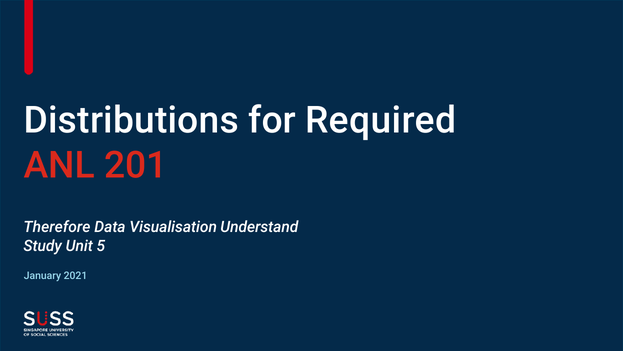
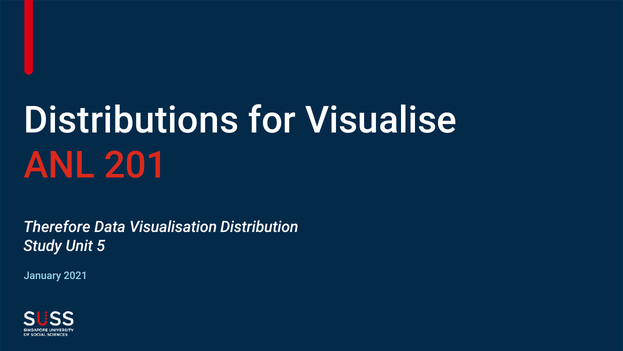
Required: Required -> Visualise
Understand: Understand -> Distribution
